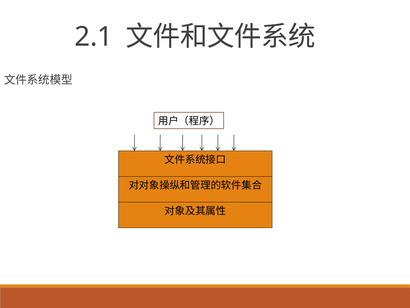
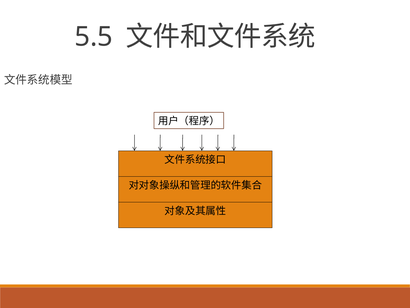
2.1: 2.1 -> 5.5
